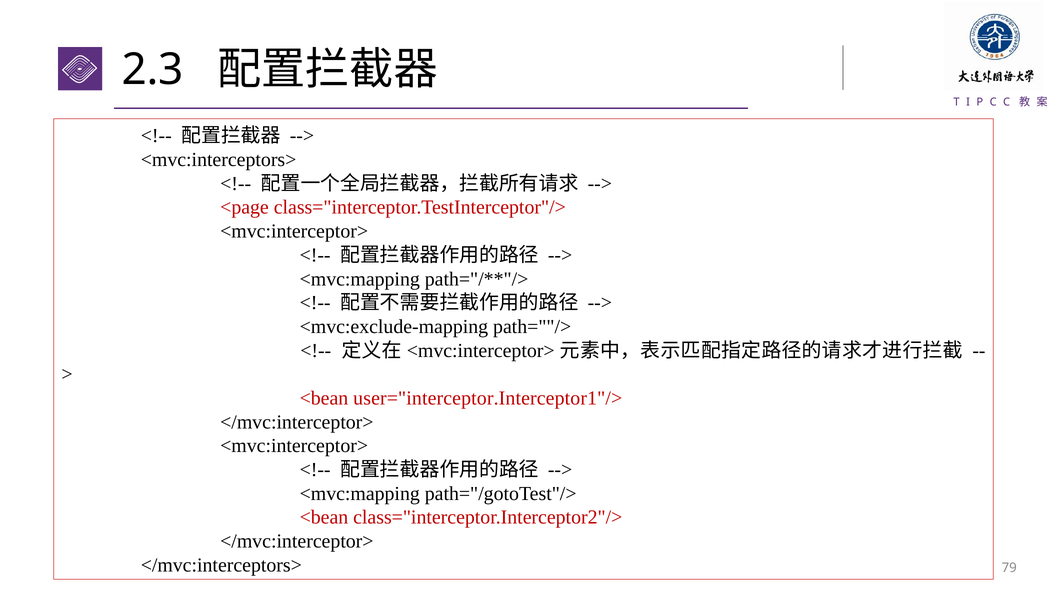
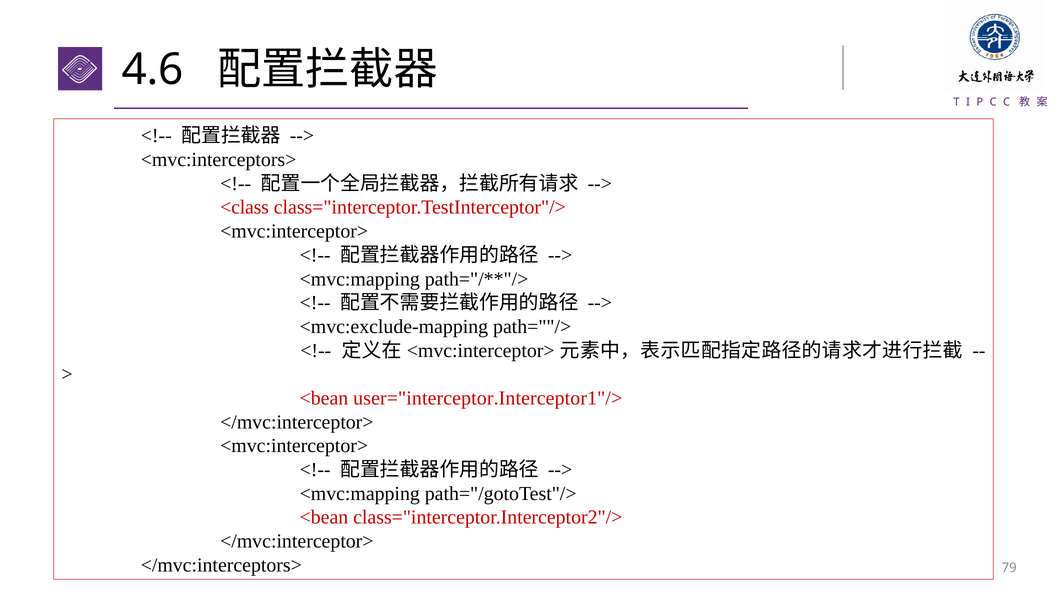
2.3: 2.3 -> 4.6
<page: <page -> <class
